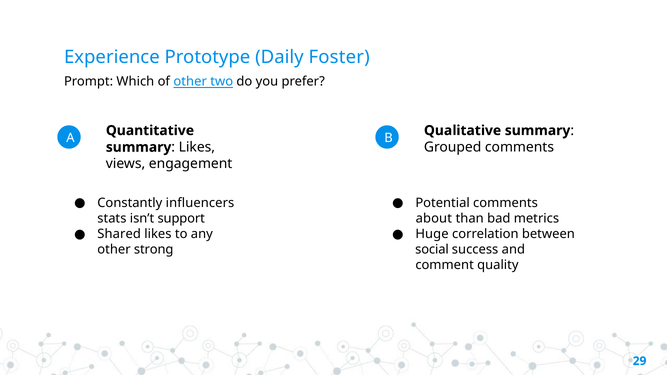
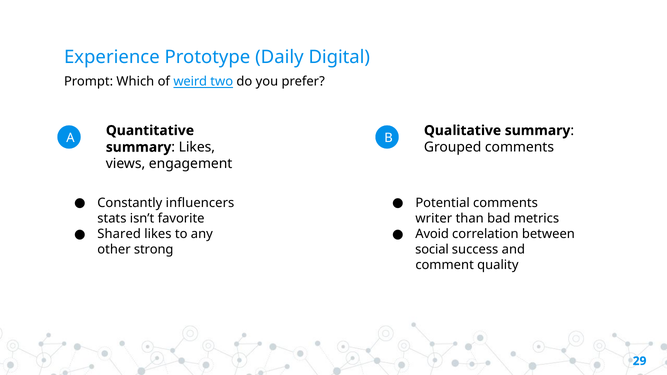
Foster: Foster -> Digital
of other: other -> weird
support: support -> favorite
about: about -> writer
Huge: Huge -> Avoid
